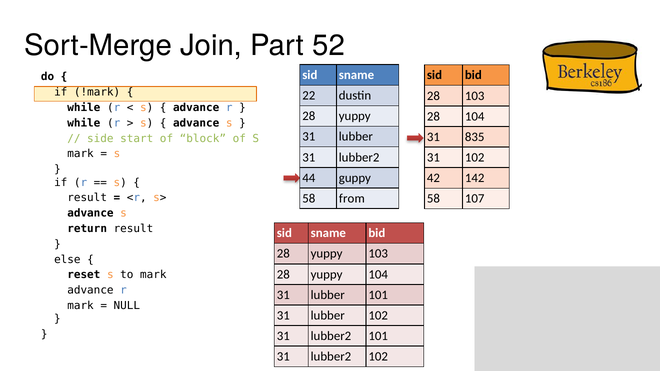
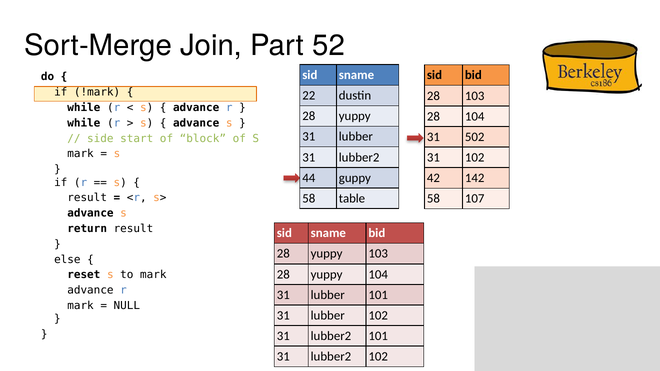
835: 835 -> 502
from: from -> table
